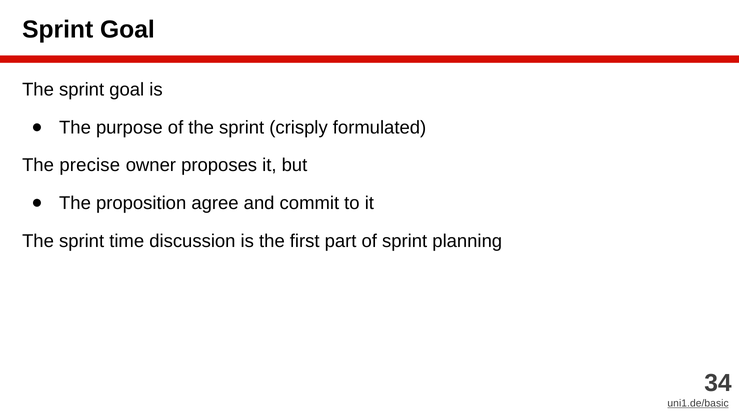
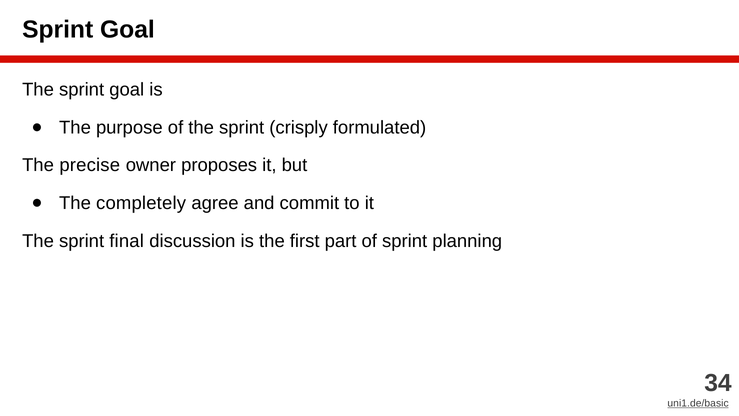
proposition: proposition -> completely
time: time -> final
